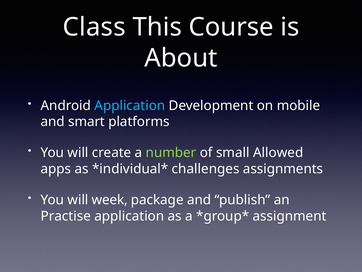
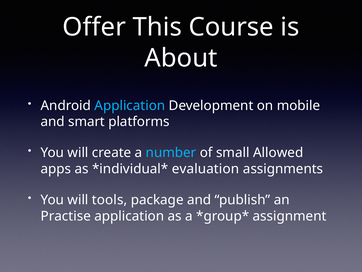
Class: Class -> Offer
number colour: light green -> light blue
challenges: challenges -> evaluation
week: week -> tools
